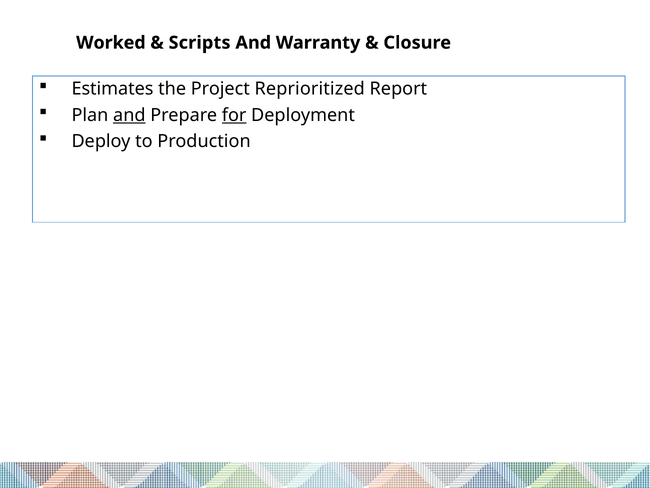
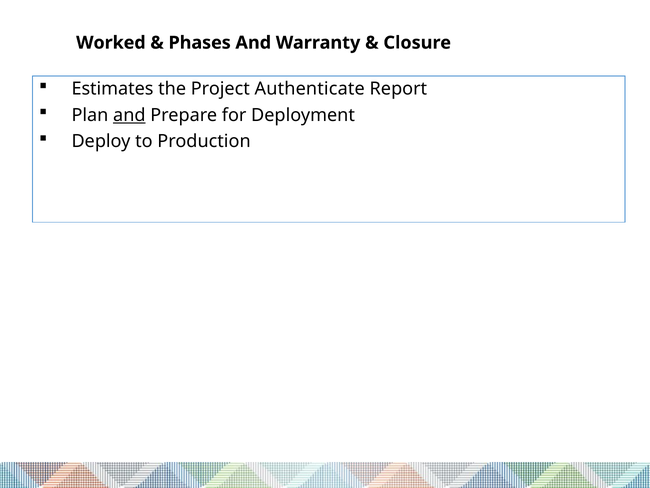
Scripts: Scripts -> Phases
Reprioritized: Reprioritized -> Authenticate
for underline: present -> none
